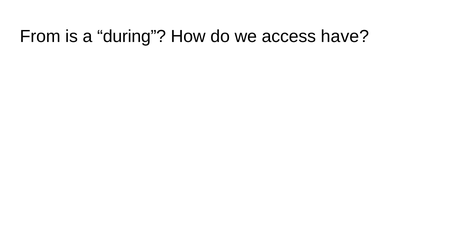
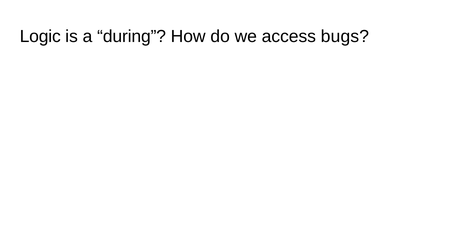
From: From -> Logic
have: have -> bugs
